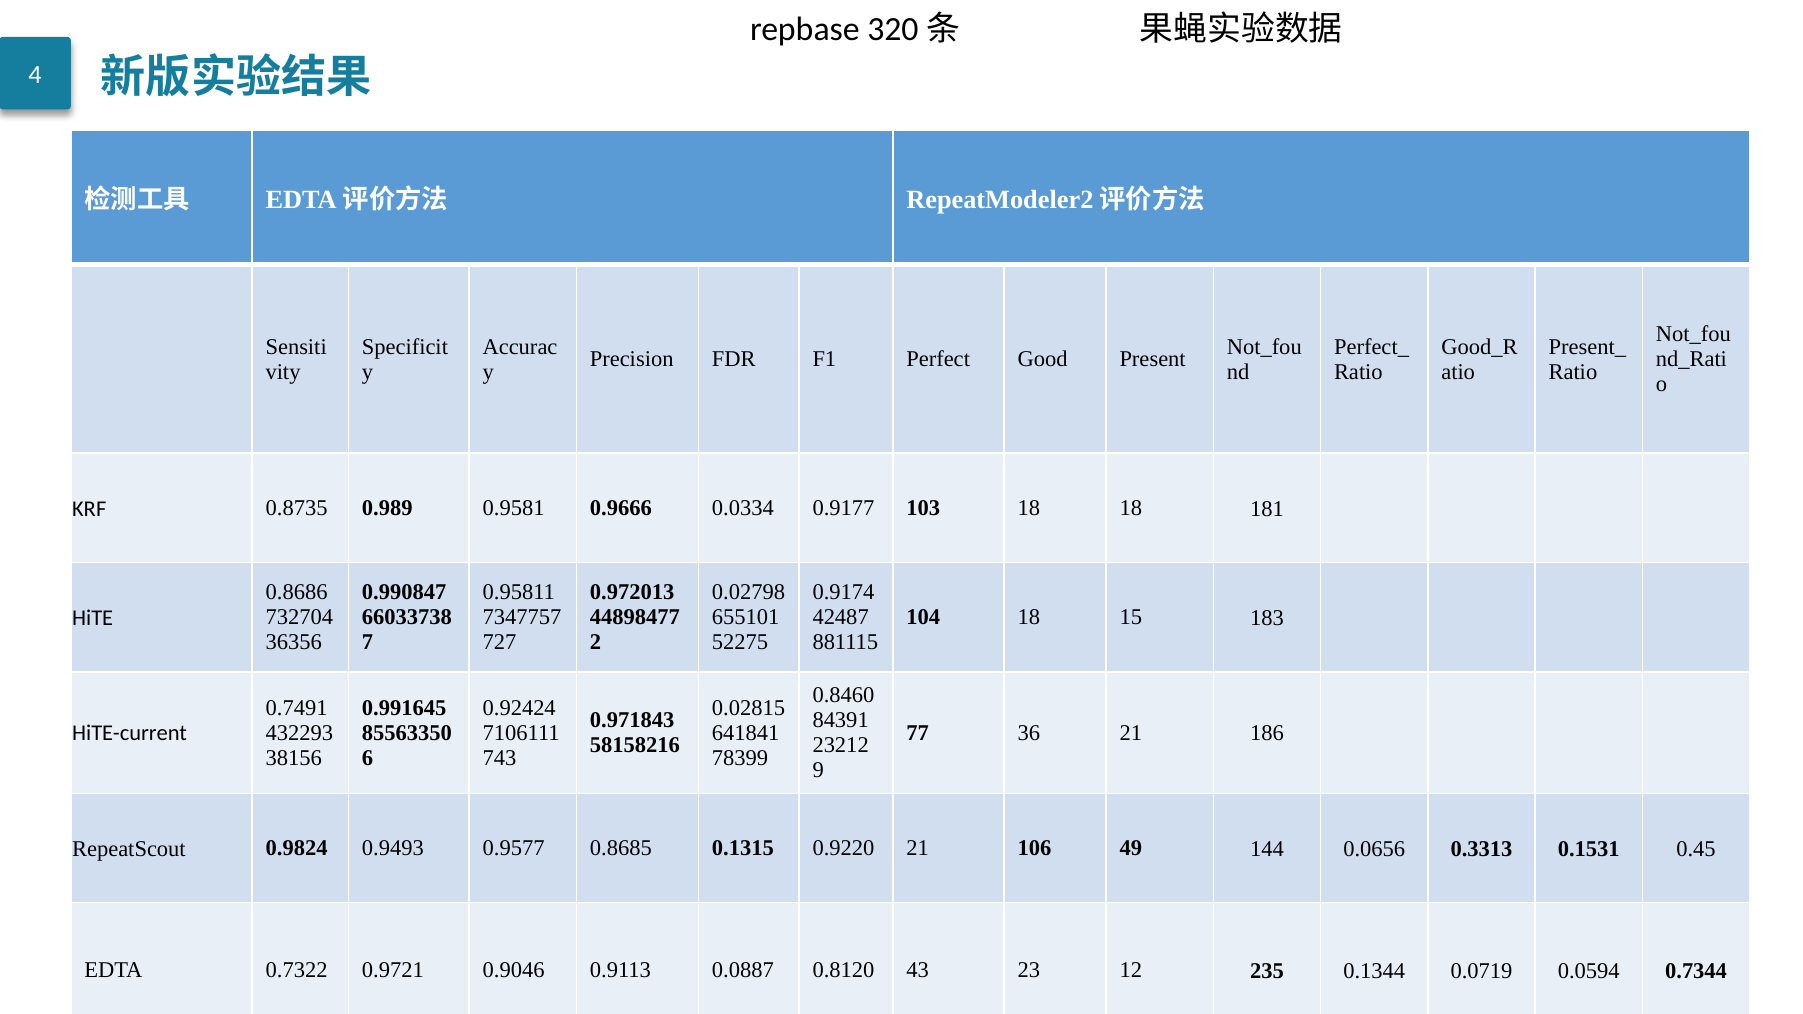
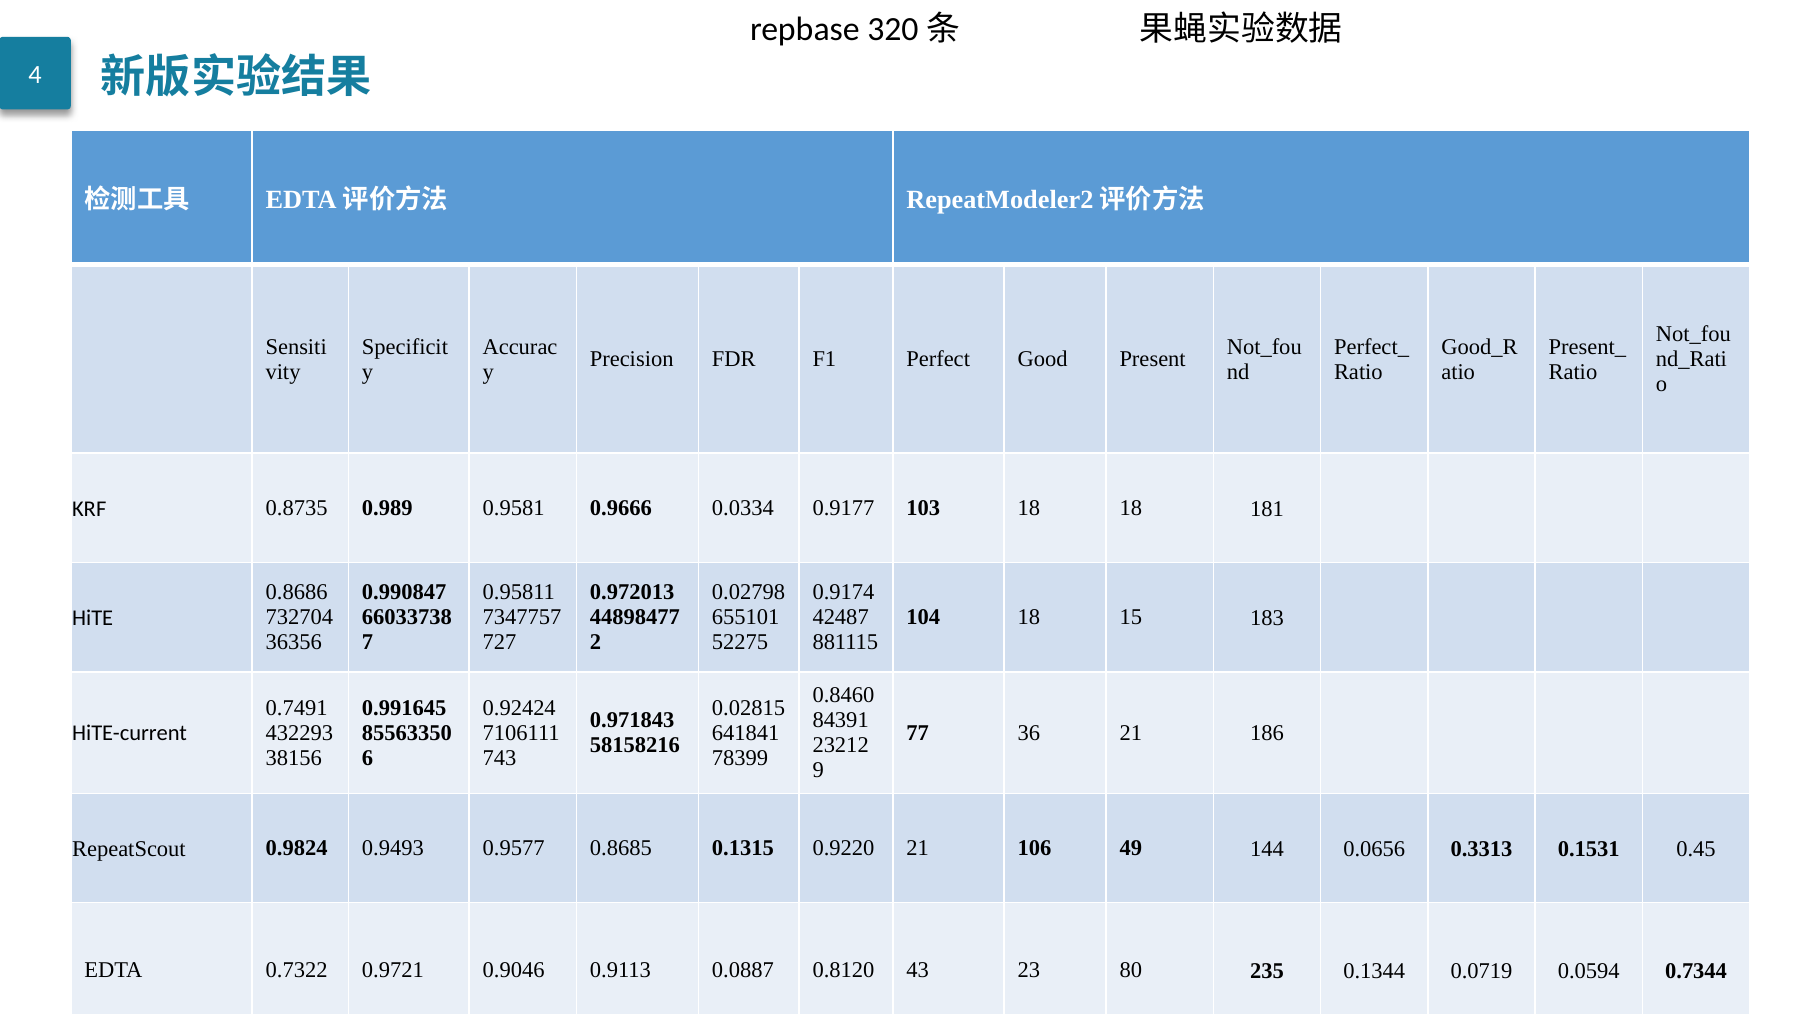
12: 12 -> 80
